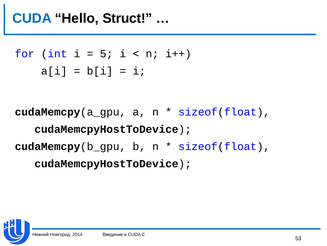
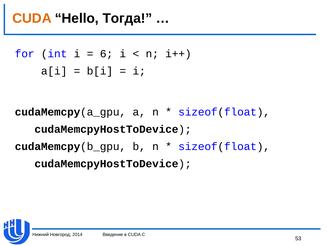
CUDA at (32, 18) colour: blue -> orange
Struct: Struct -> Тогда
5: 5 -> 6
